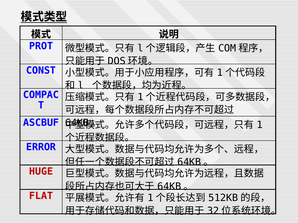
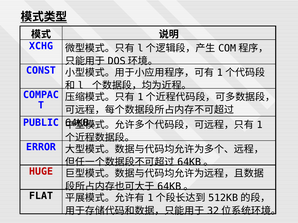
PROT: PROT -> XCHG
ASCBUF: ASCBUF -> PUBLIC
FLAT colour: red -> black
